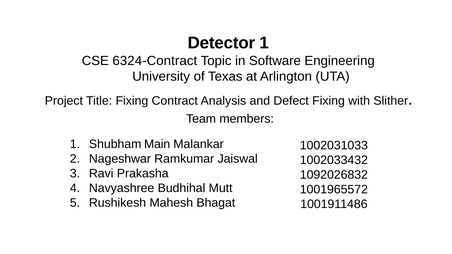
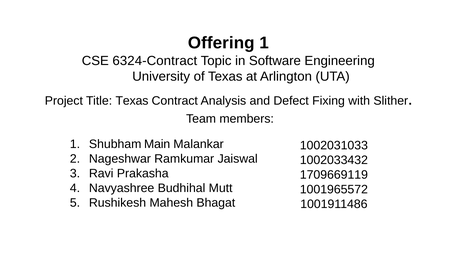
Detector: Detector -> Offering
Title Fixing: Fixing -> Texas
1092026832: 1092026832 -> 1709669119
